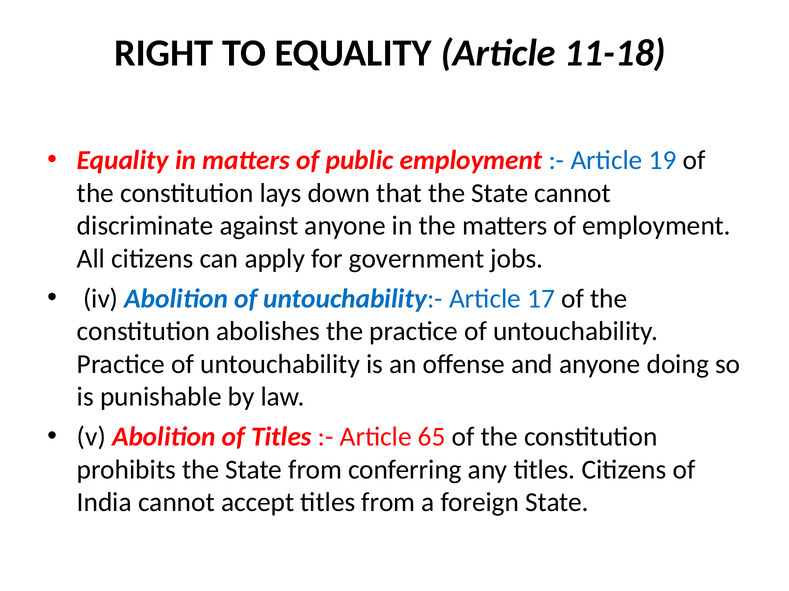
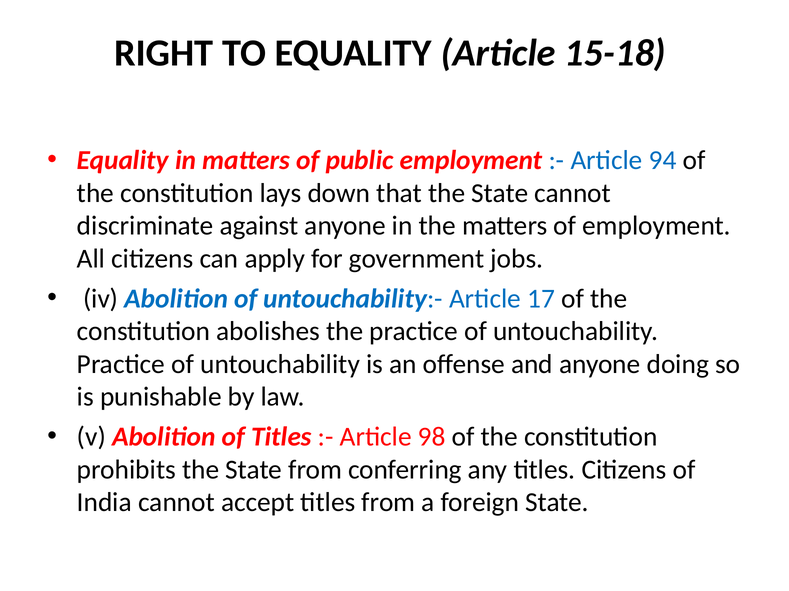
11-18: 11-18 -> 15-18
19: 19 -> 94
65: 65 -> 98
